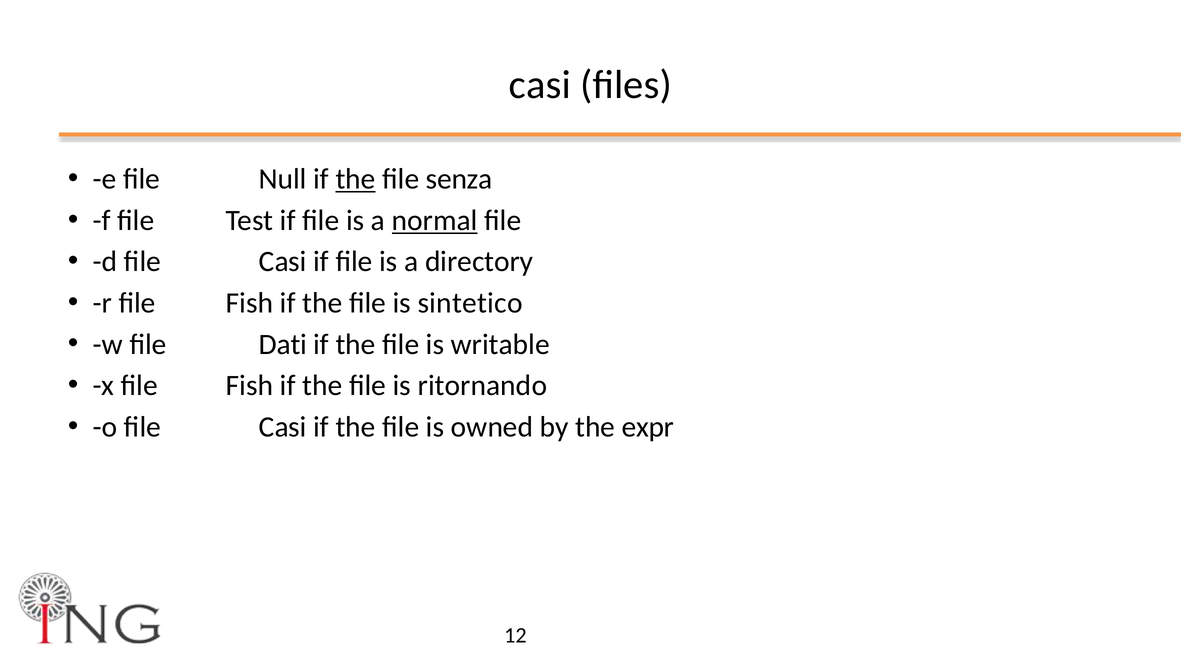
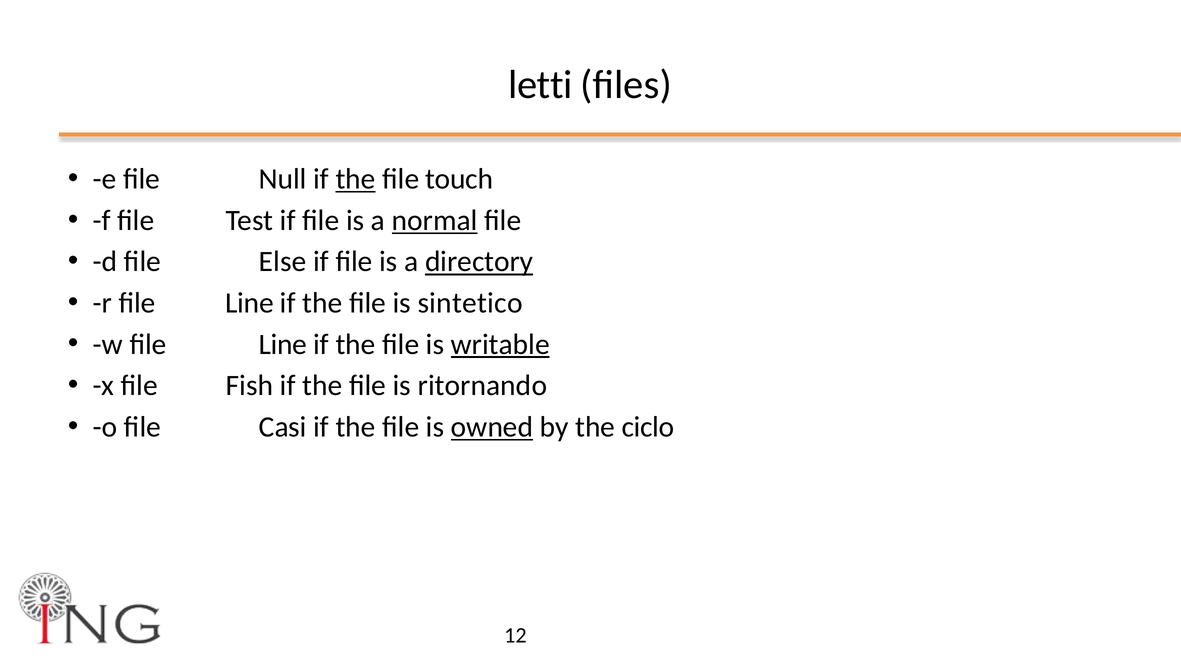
casi at (540, 85): casi -> letti
senza: senza -> touch
d file Casi: Casi -> Else
directory underline: none -> present
r file Fish: Fish -> Line
w file Dati: Dati -> Line
writable underline: none -> present
owned underline: none -> present
expr: expr -> ciclo
